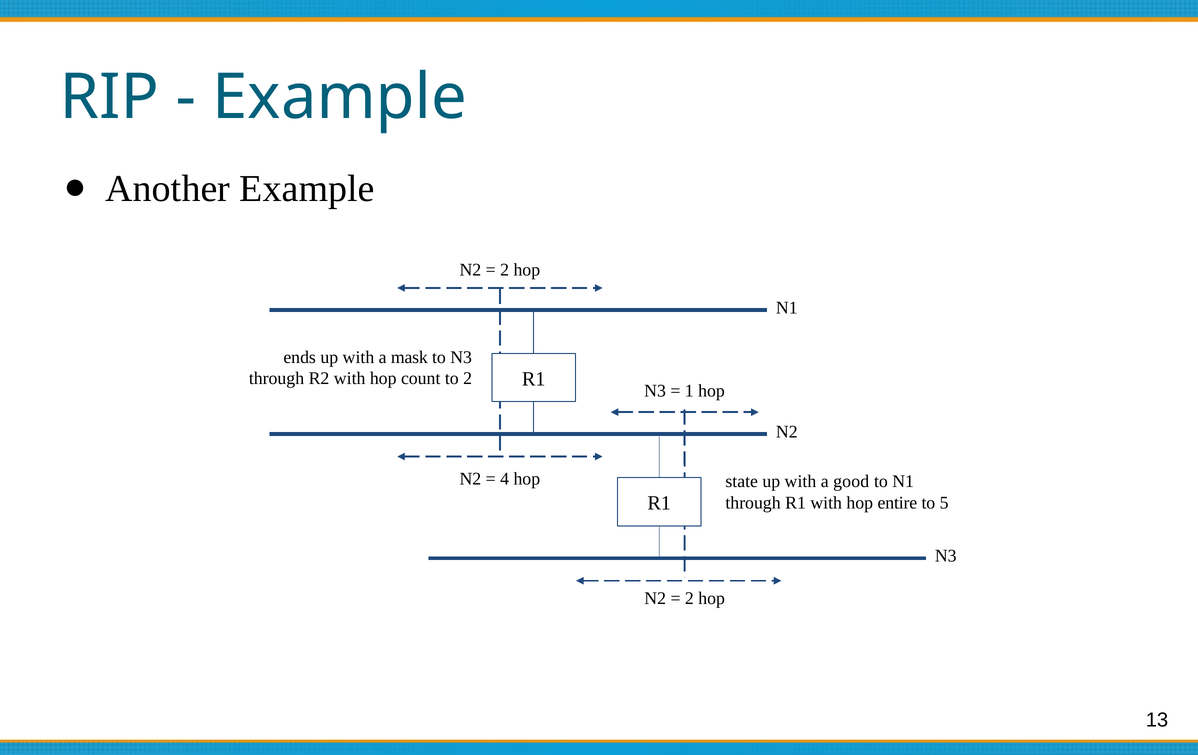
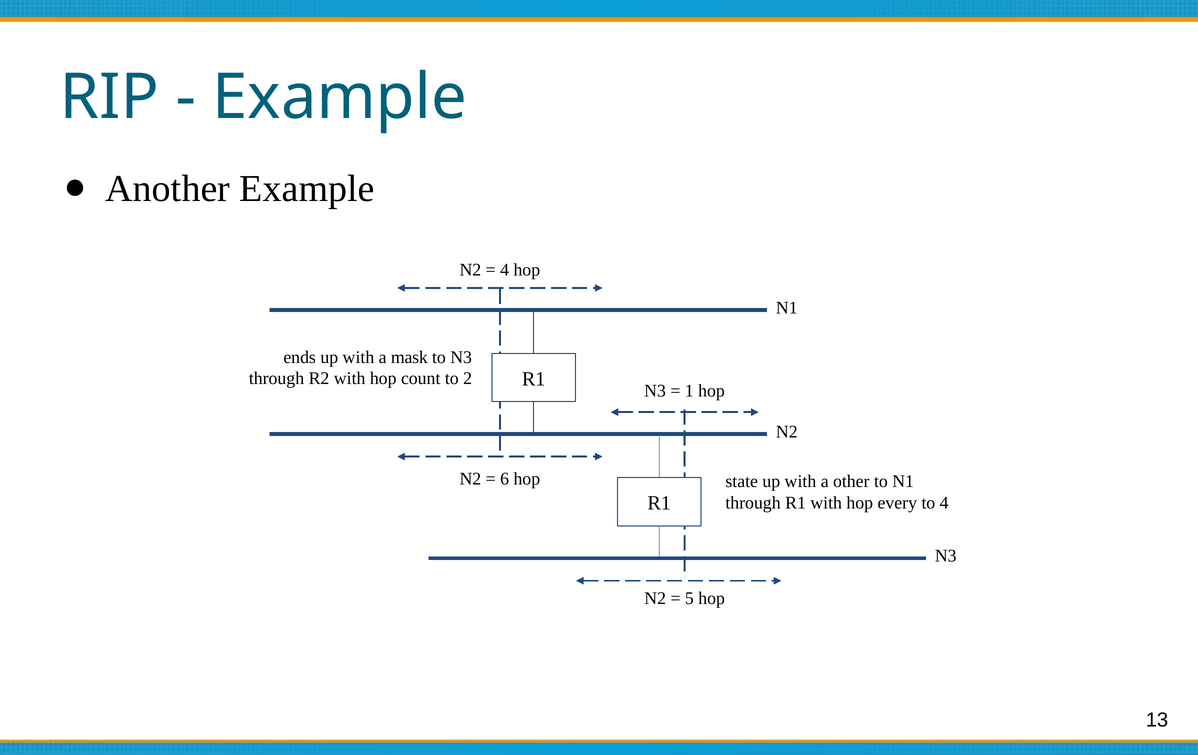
2 at (505, 270): 2 -> 4
4: 4 -> 6
good: good -> other
entire: entire -> every
to 5: 5 -> 4
2 at (689, 598): 2 -> 5
